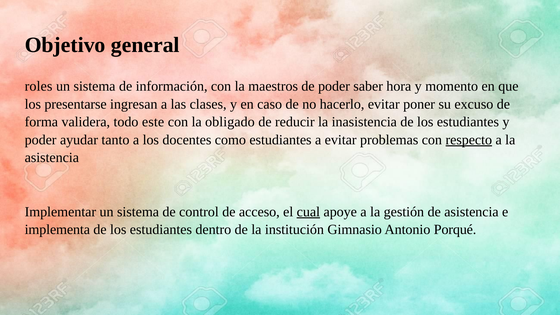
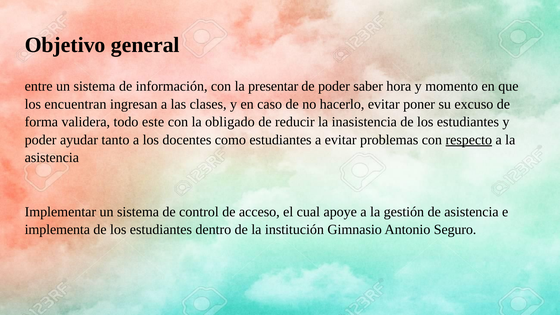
roles: roles -> entre
maestros: maestros -> presentar
presentarse: presentarse -> encuentran
cual underline: present -> none
Porqué: Porqué -> Seguro
